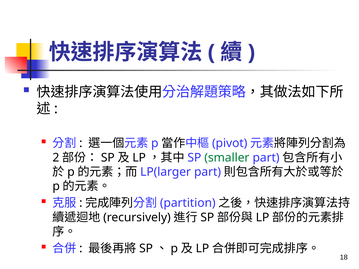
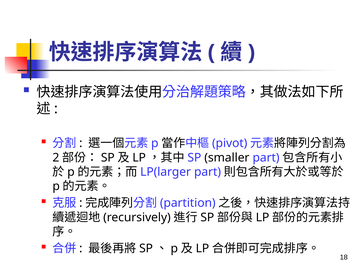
smaller colour: green -> black
